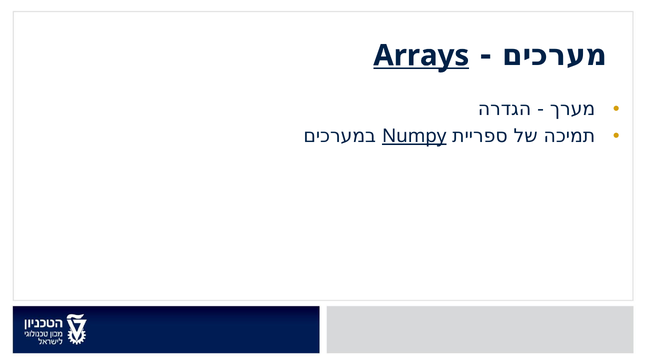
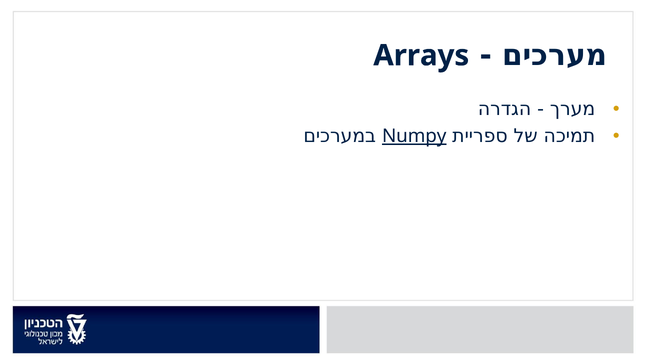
Arrays underline: present -> none
